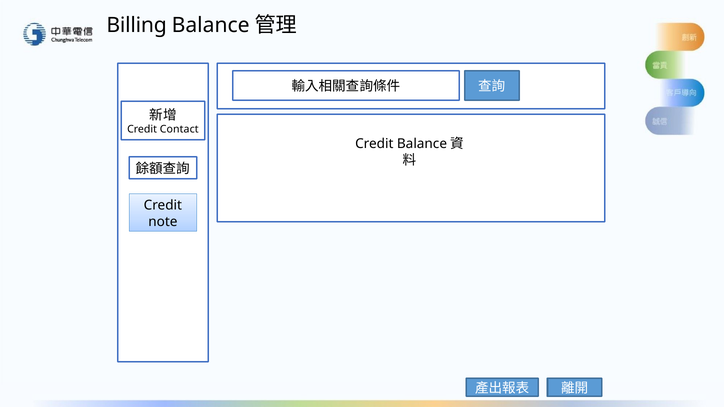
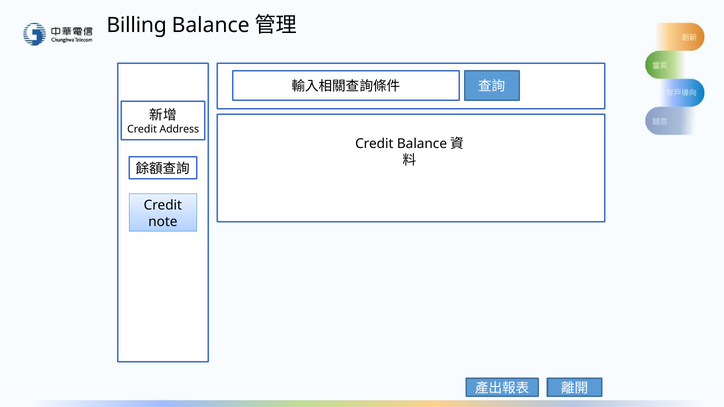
Contact: Contact -> Address
